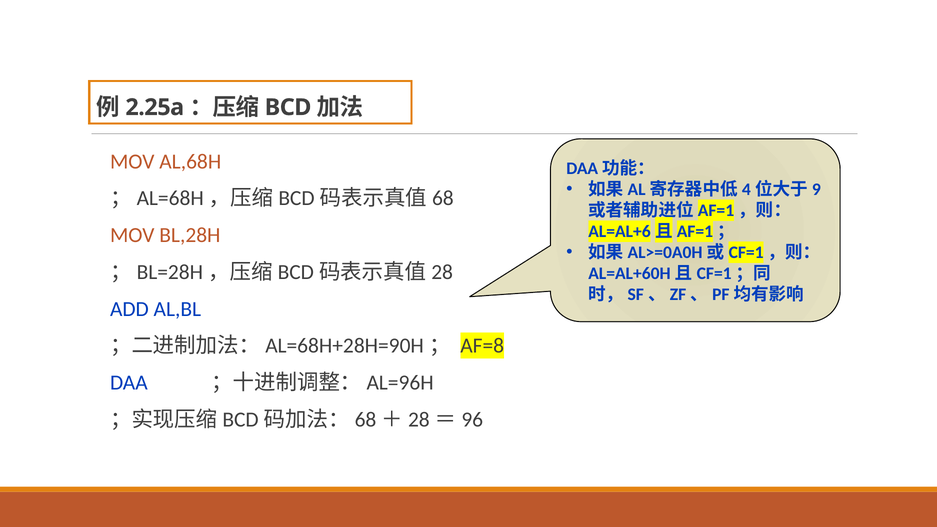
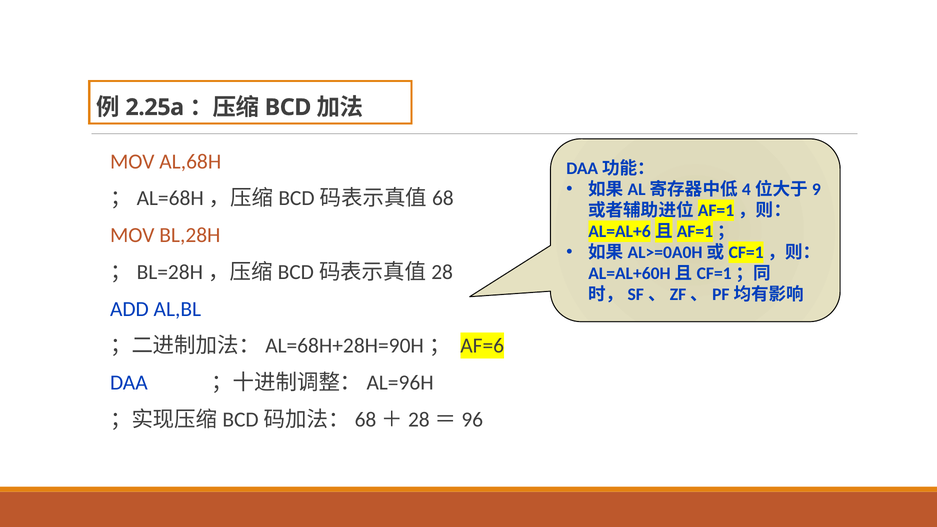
AF=8: AF=8 -> AF=6
